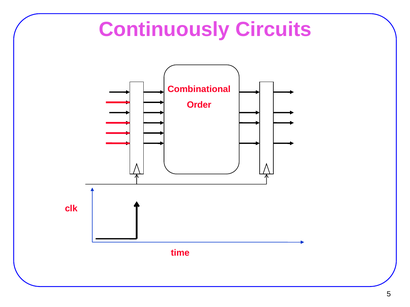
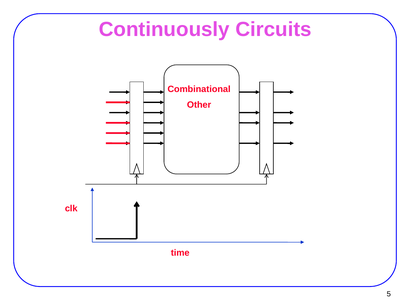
Order: Order -> Other
